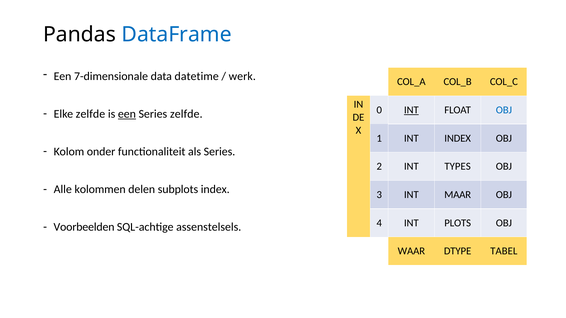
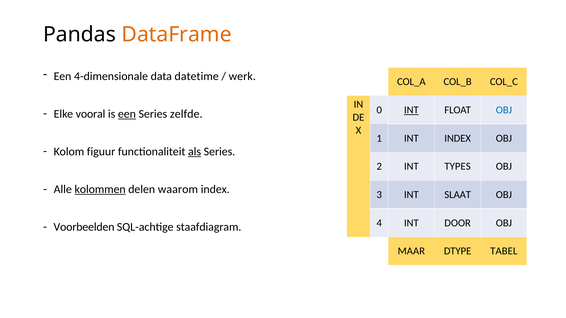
DataFrame colour: blue -> orange
7-dimensionale: 7-dimensionale -> 4-dimensionale
Elke zelfde: zelfde -> vooral
onder: onder -> figuur
als underline: none -> present
kolommen underline: none -> present
subplots: subplots -> waarom
MAAR: MAAR -> SLAAT
PLOTS: PLOTS -> DOOR
assenstelsels: assenstelsels -> staafdiagram
WAAR: WAAR -> MAAR
